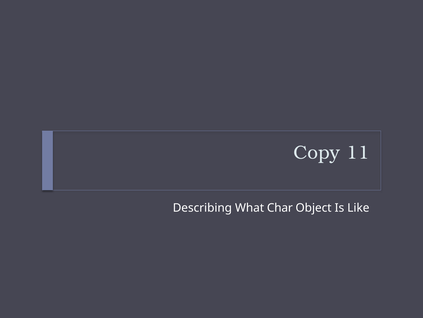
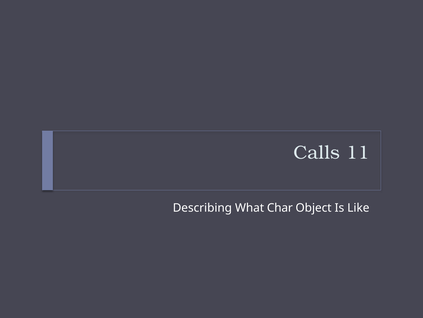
Copy: Copy -> Calls
